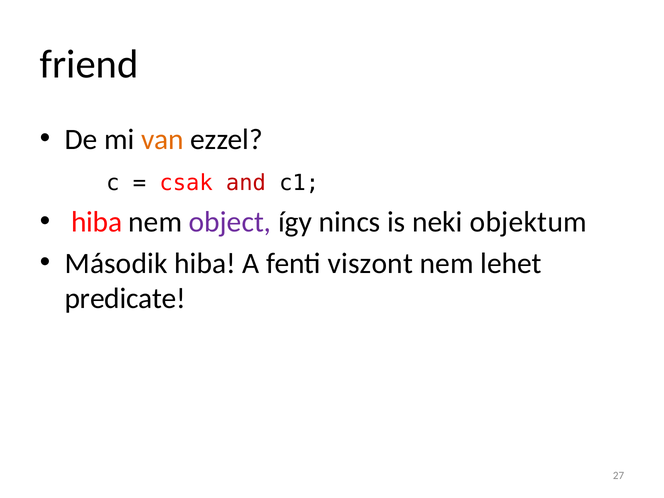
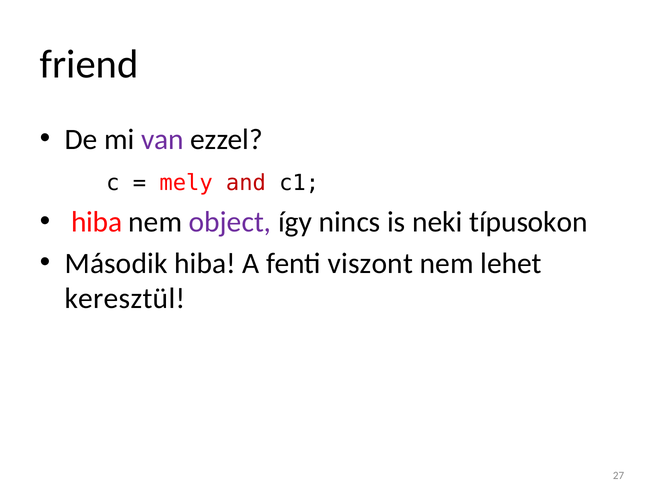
van colour: orange -> purple
csak: csak -> mely
objektum: objektum -> típusokon
predicate: predicate -> keresztül
